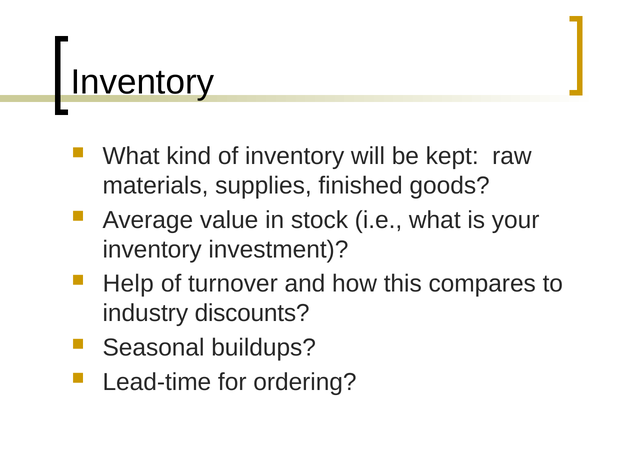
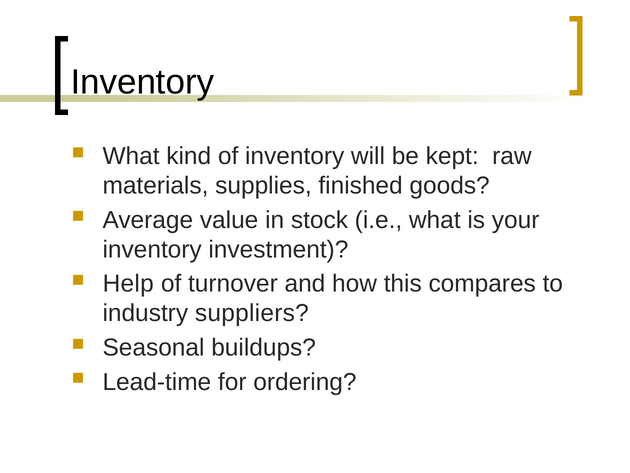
discounts: discounts -> suppliers
